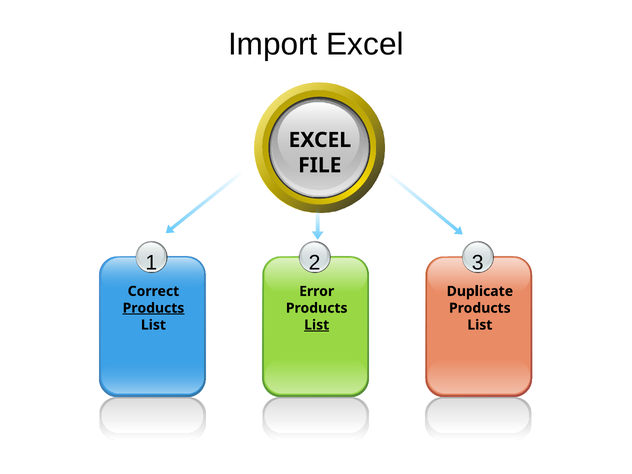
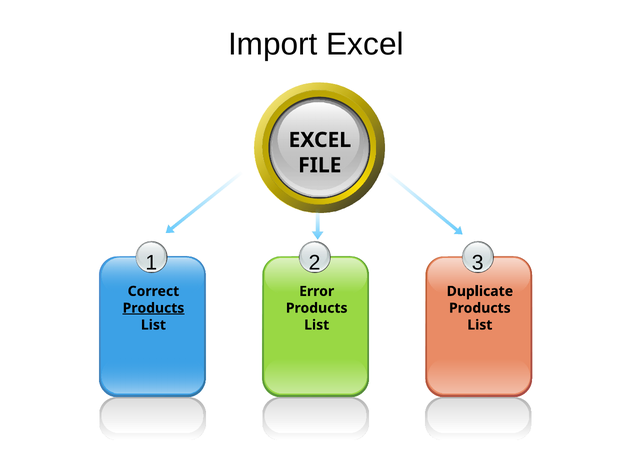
List at (317, 325) underline: present -> none
